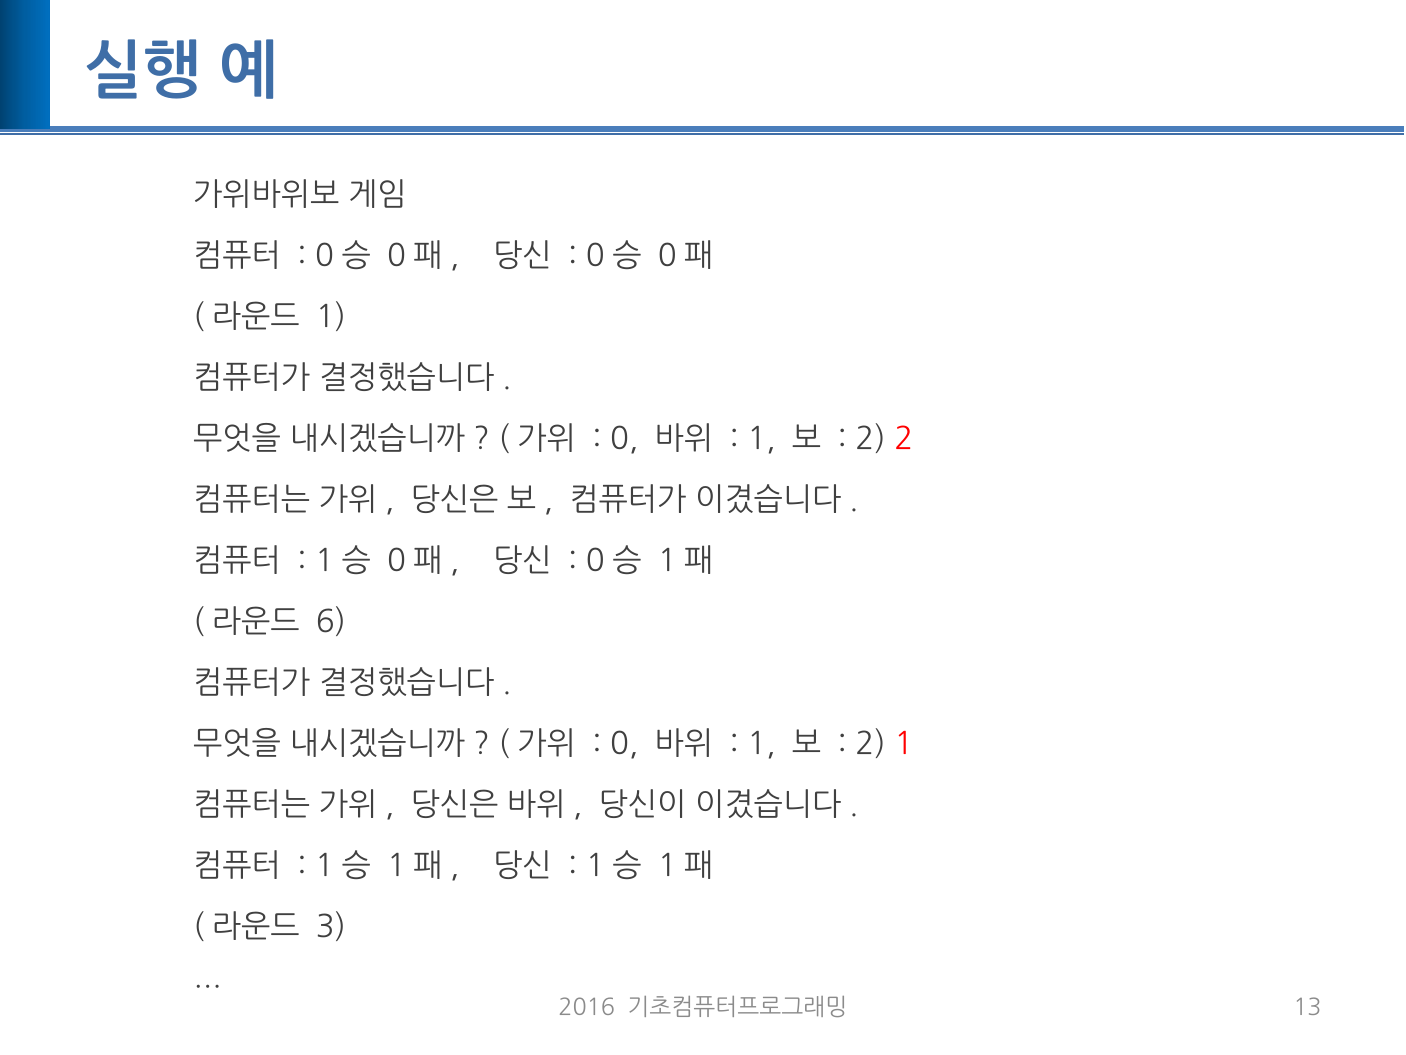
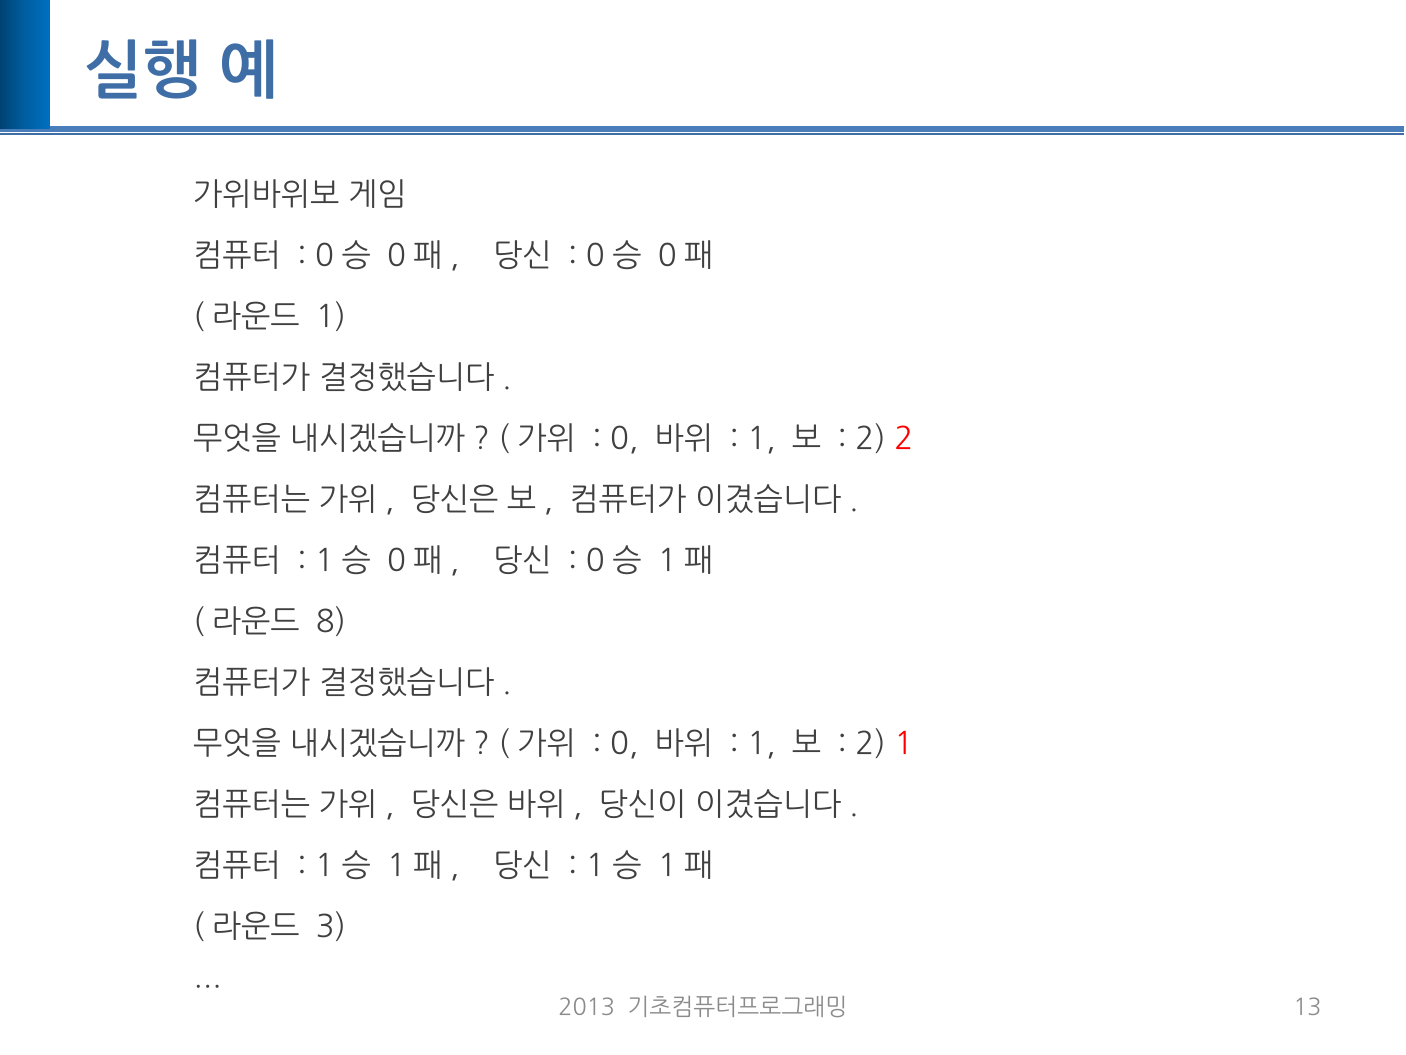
6: 6 -> 8
2016: 2016 -> 2013
